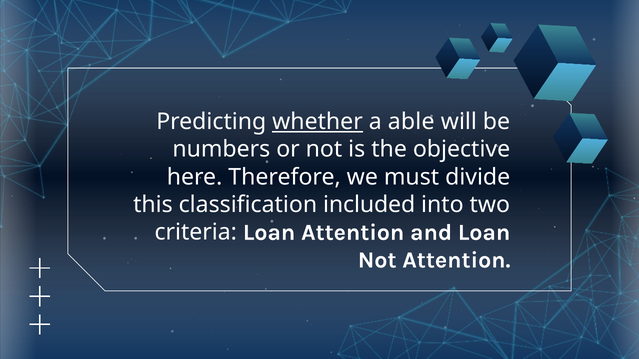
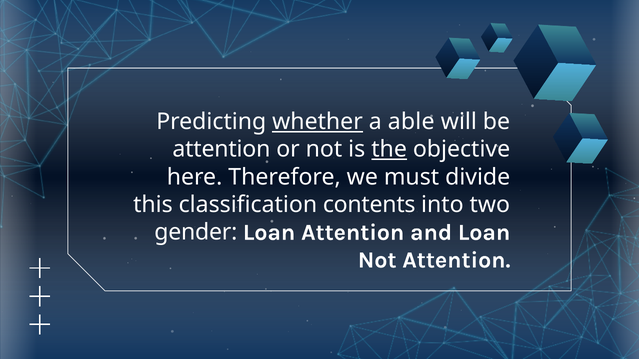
numbers at (221, 150): numbers -> attention
the underline: none -> present
included: included -> contents
criteria: criteria -> gender
